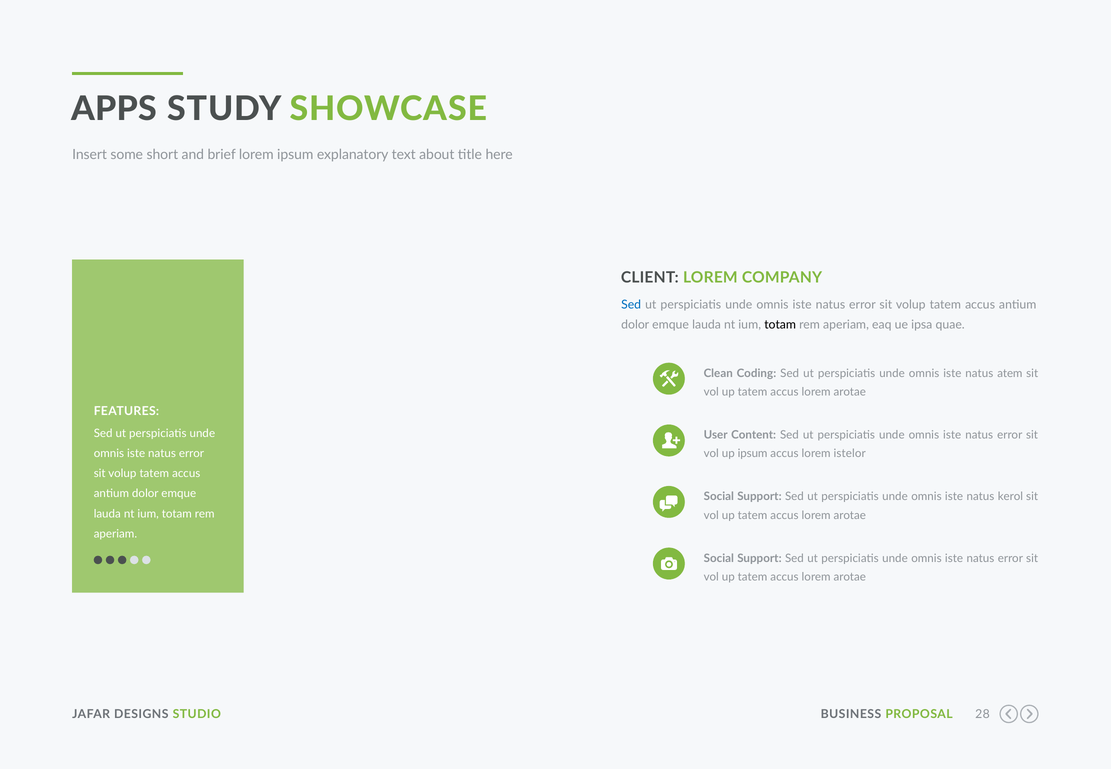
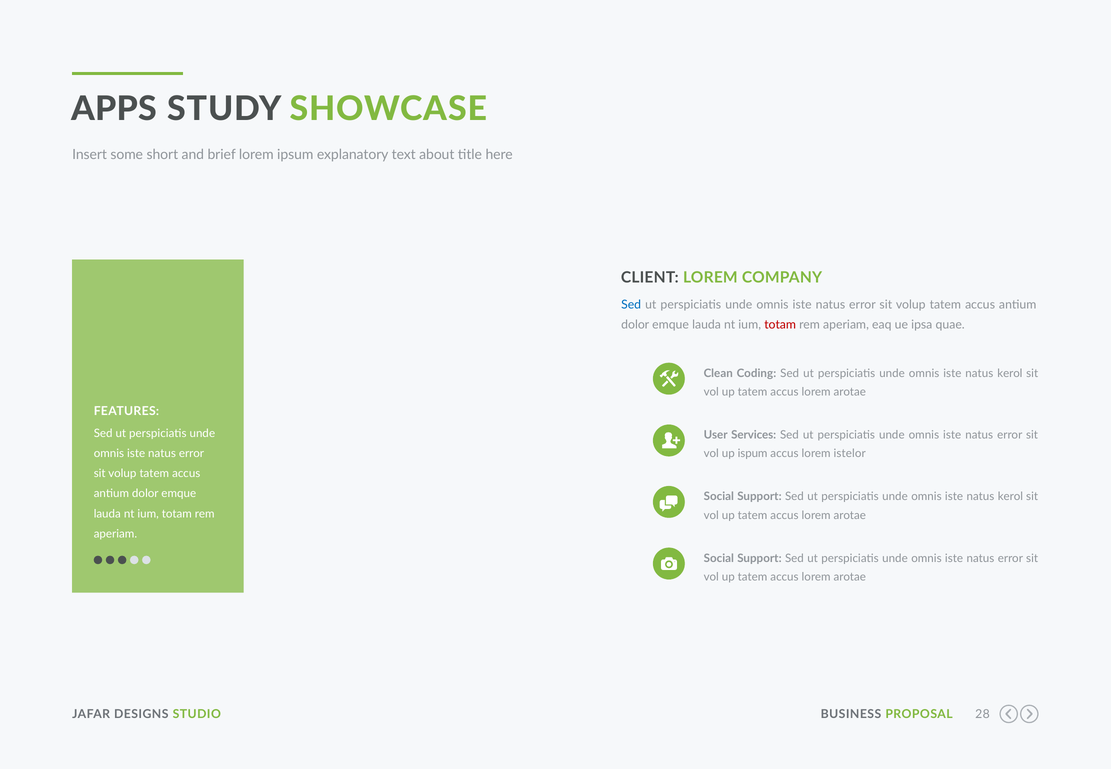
totam at (780, 325) colour: black -> red
atem at (1010, 373): atem -> kerol
Content: Content -> Services
up ipsum: ipsum -> ispum
